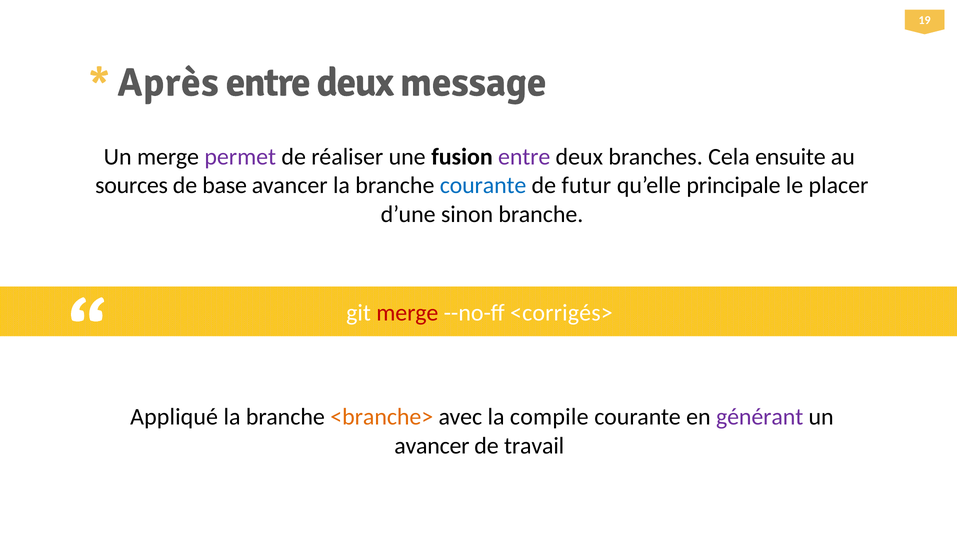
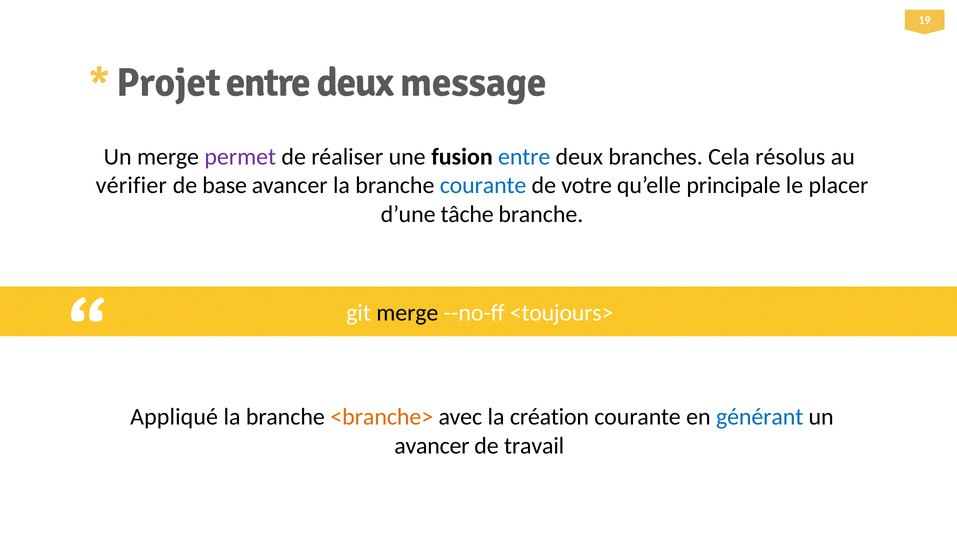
Après: Après -> Projet
entre at (524, 157) colour: purple -> blue
ensuite: ensuite -> résolus
sources: sources -> vérifier
futur: futur -> votre
sinon: sinon -> tâche
merge at (407, 313) colour: red -> black
<corrigés>: <corrigés> -> <toujours>
compile: compile -> création
générant colour: purple -> blue
